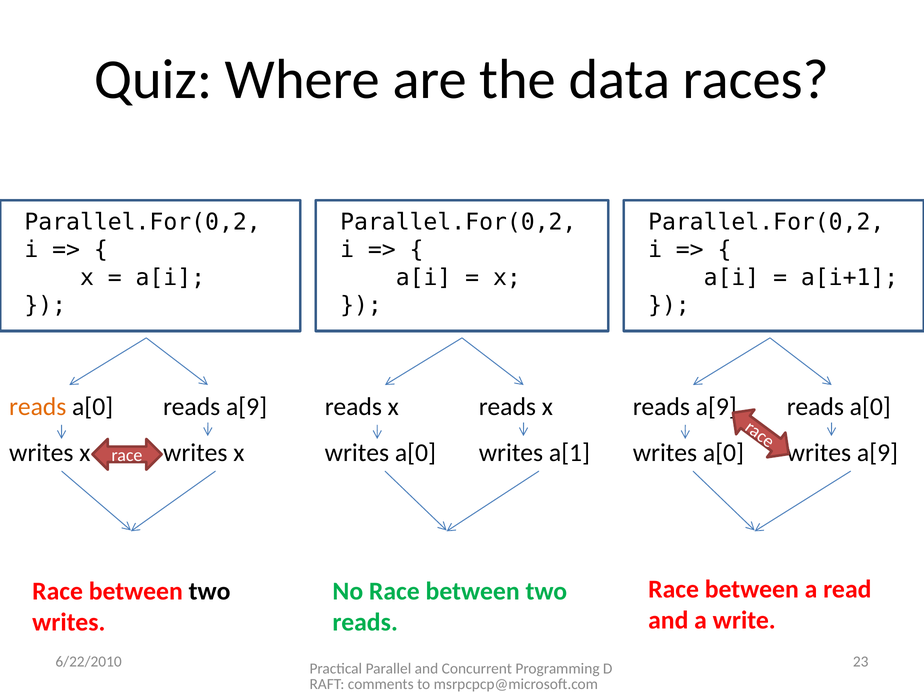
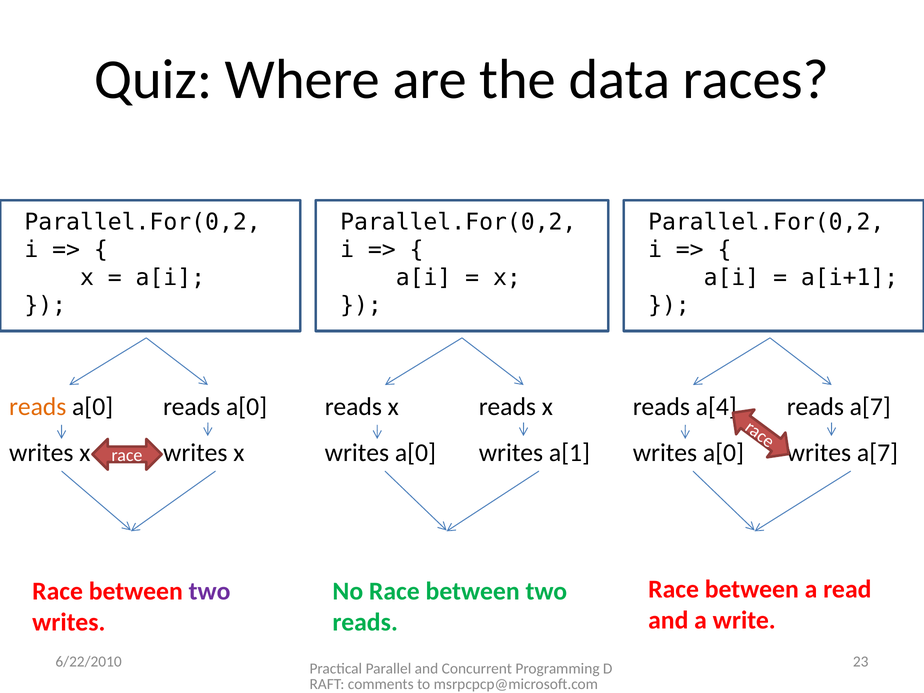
a[9 at (247, 407): a[9 -> a[0
a[9 at (716, 407): a[9 -> a[4
a[0 at (870, 407): a[0 -> a[7
writes a[9: a[9 -> a[7
two at (210, 592) colour: black -> purple
